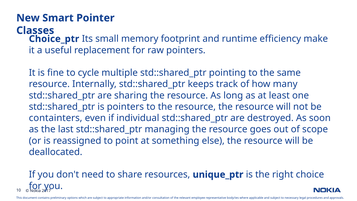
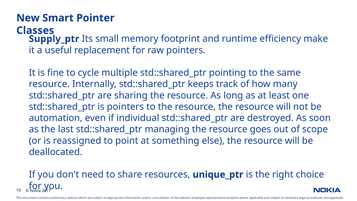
Choice_ptr: Choice_ptr -> Supply_ptr
containters: containters -> automation
